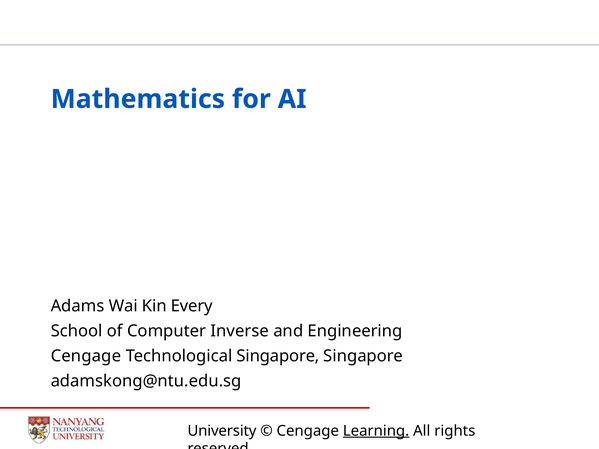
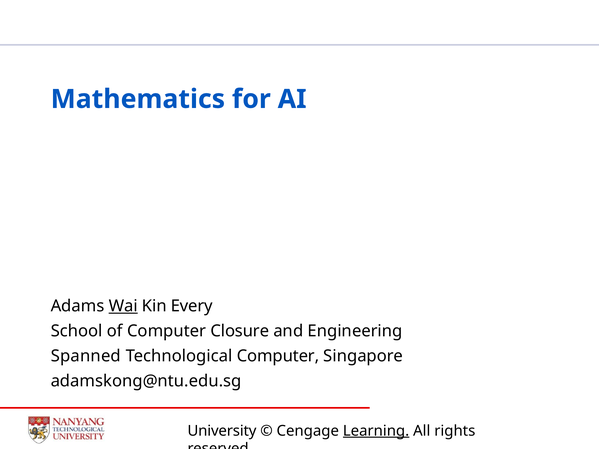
Wai underline: none -> present
Inverse: Inverse -> Closure
Cengage at (86, 356): Cengage -> Spanned
Technological Singapore: Singapore -> Computer
